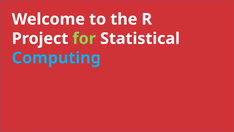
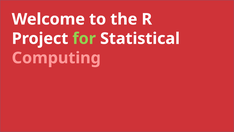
Computing colour: light blue -> pink
